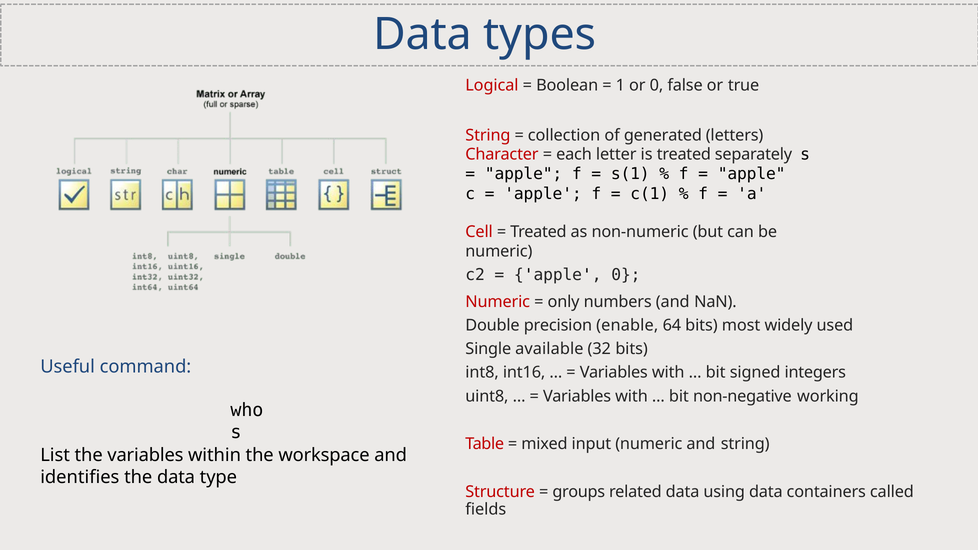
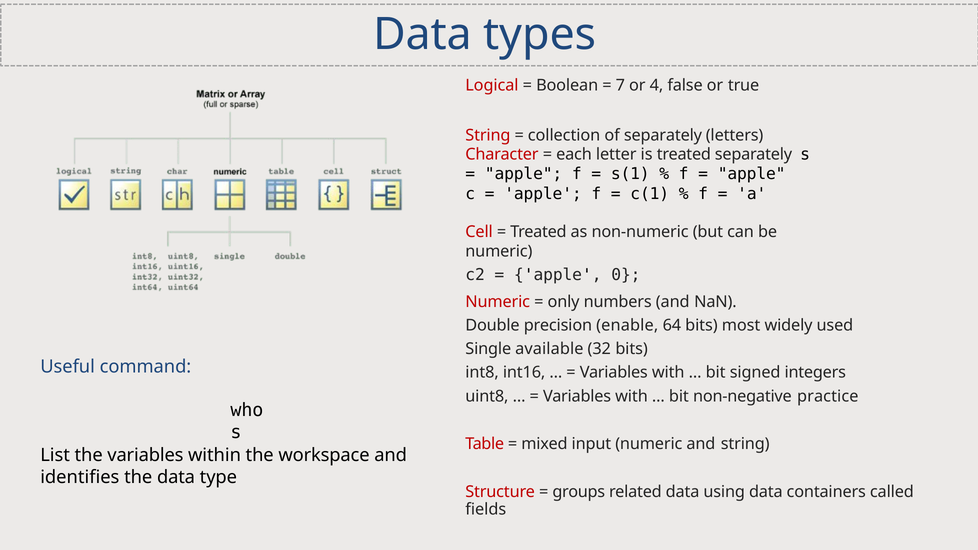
1: 1 -> 7
or 0: 0 -> 4
of generated: generated -> separately
working: working -> practice
